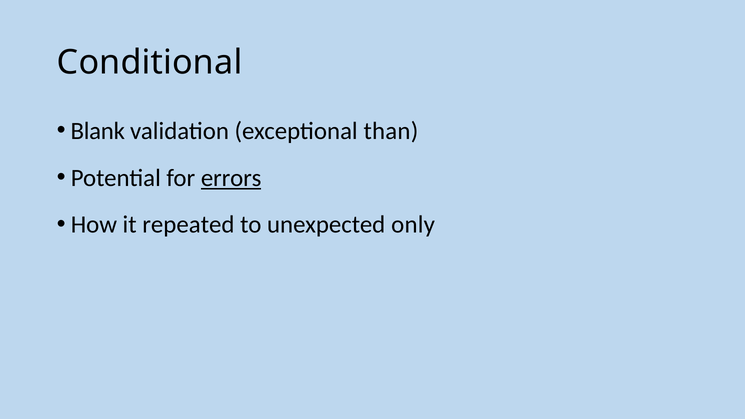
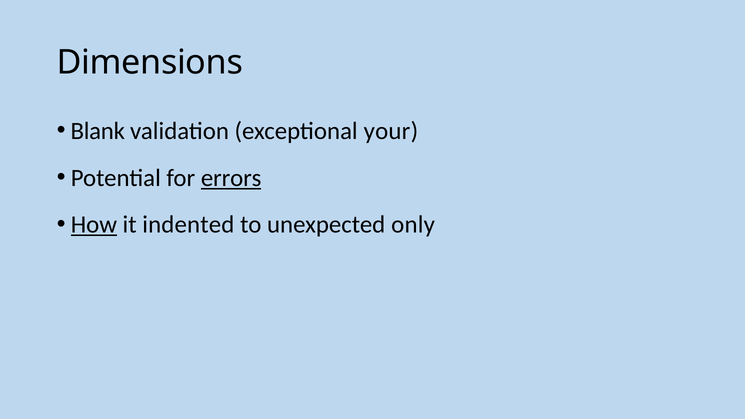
Conditional: Conditional -> Dimensions
than: than -> your
How underline: none -> present
repeated: repeated -> indented
